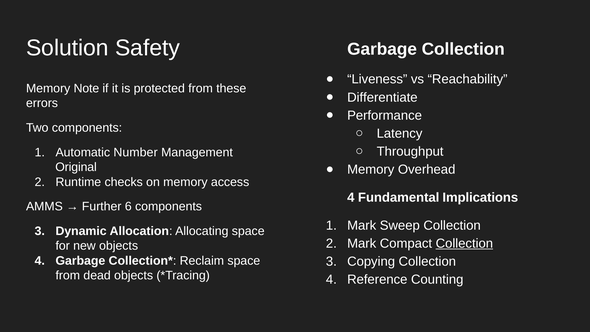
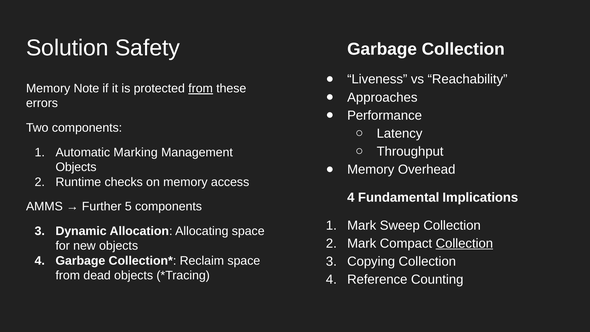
from at (201, 88) underline: none -> present
Differentiate: Differentiate -> Approaches
Number: Number -> Marking
Original at (76, 167): Original -> Objects
6: 6 -> 5
